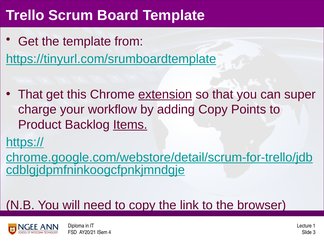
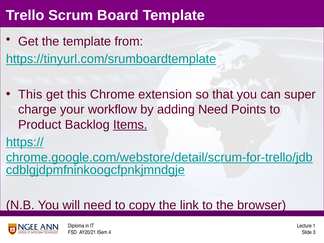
That at (30, 94): That -> This
extension underline: present -> none
adding Copy: Copy -> Need
